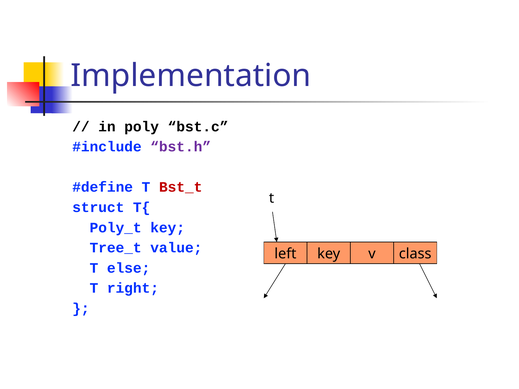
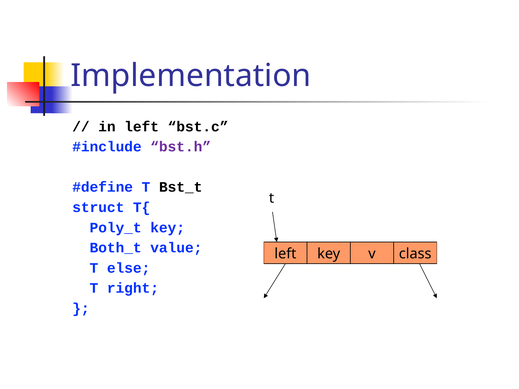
in poly: poly -> left
Bst_t colour: red -> black
Tree_t: Tree_t -> Both_t
